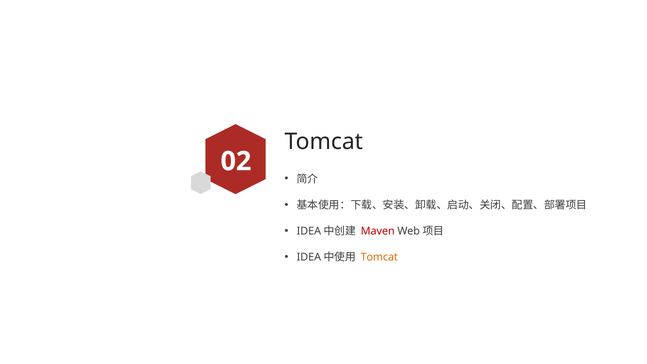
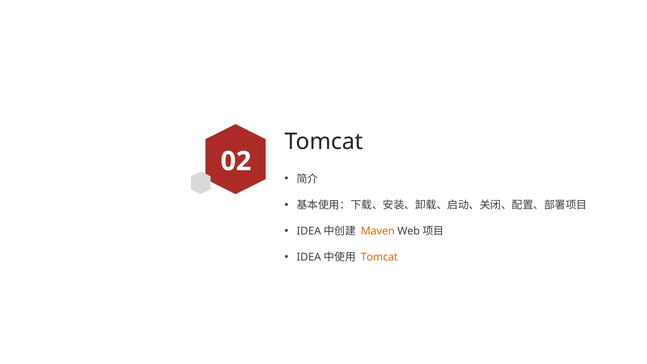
Maven colour: red -> orange
